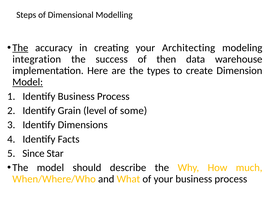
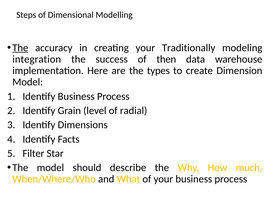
Architecting: Architecting -> Traditionally
Model at (28, 82) underline: present -> none
some: some -> radial
Since: Since -> Filter
